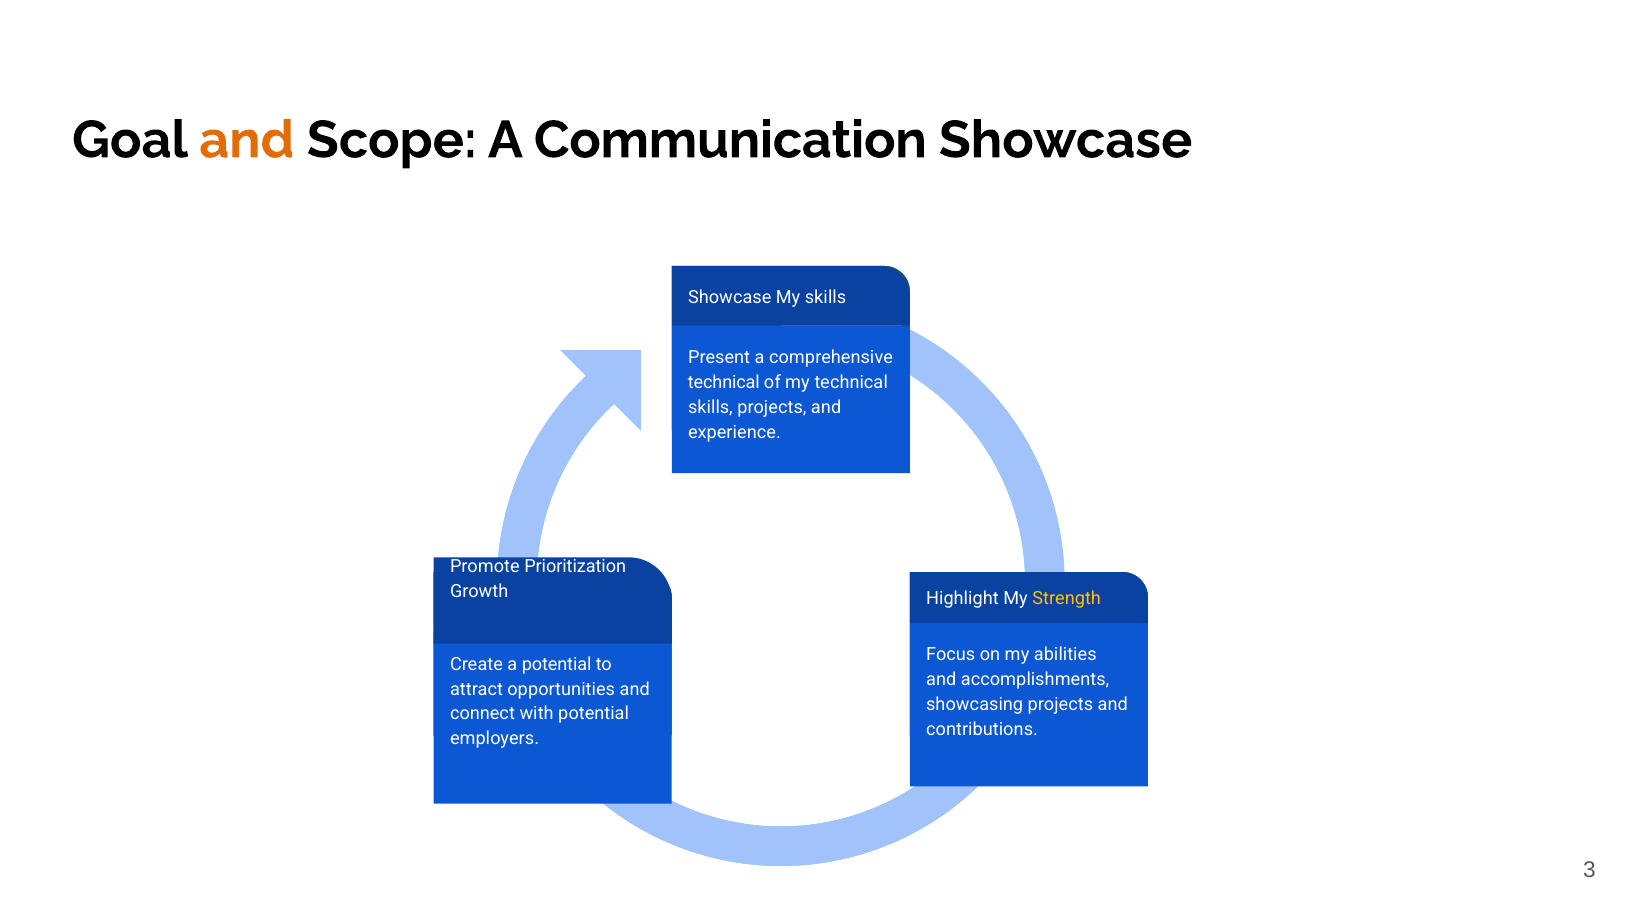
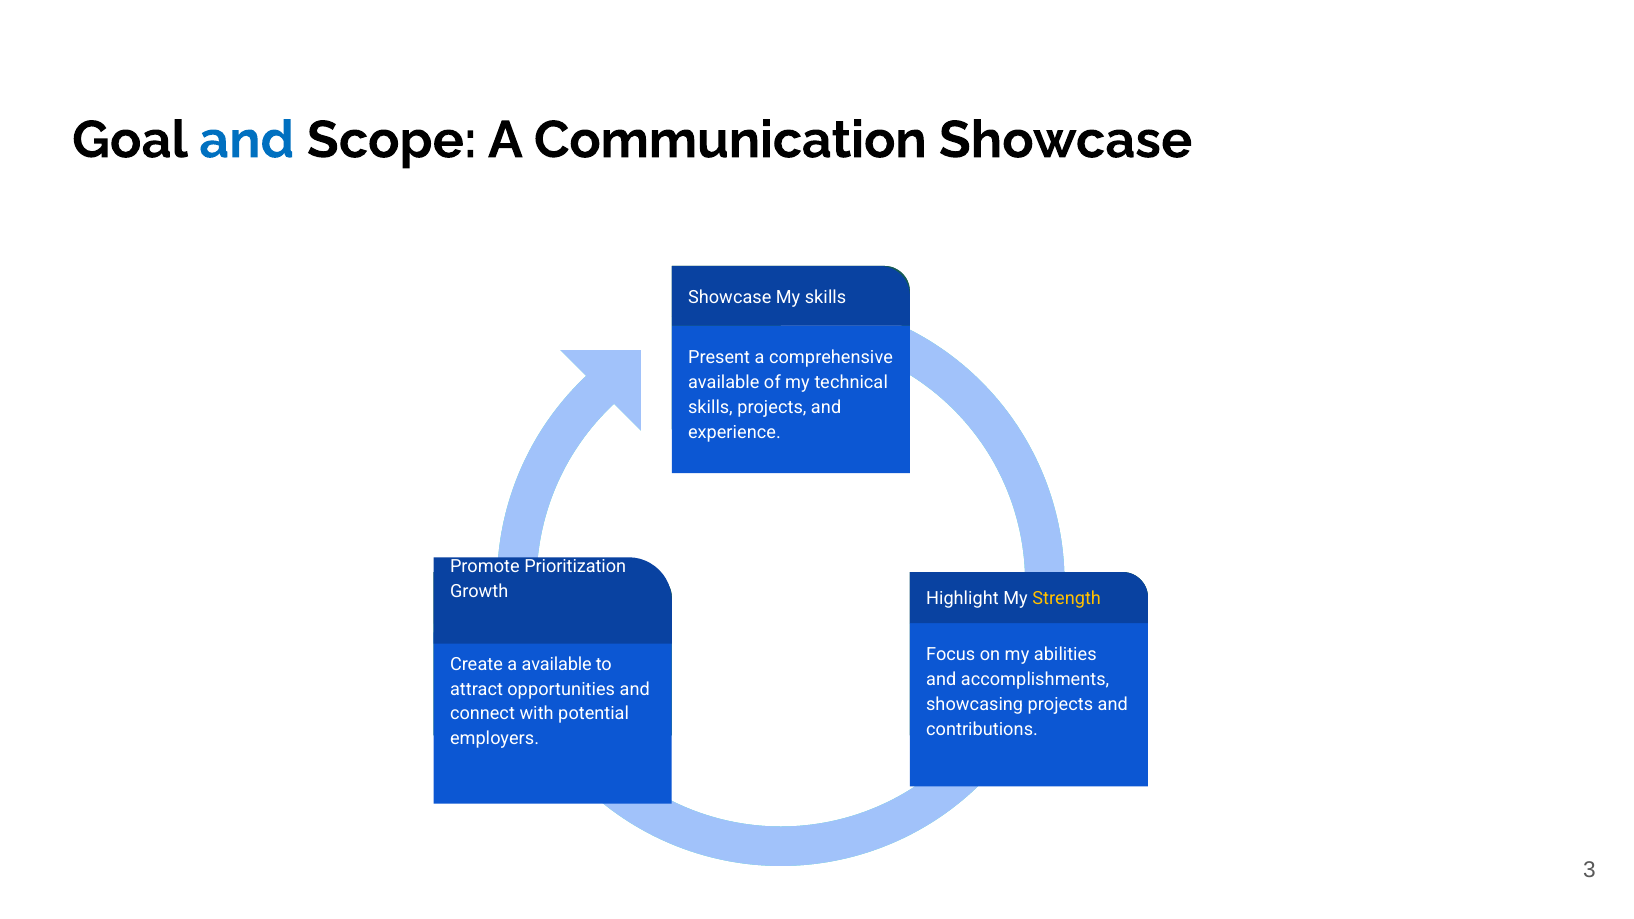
and at (247, 140) colour: orange -> blue
technical at (724, 382): technical -> available
a potential: potential -> available
